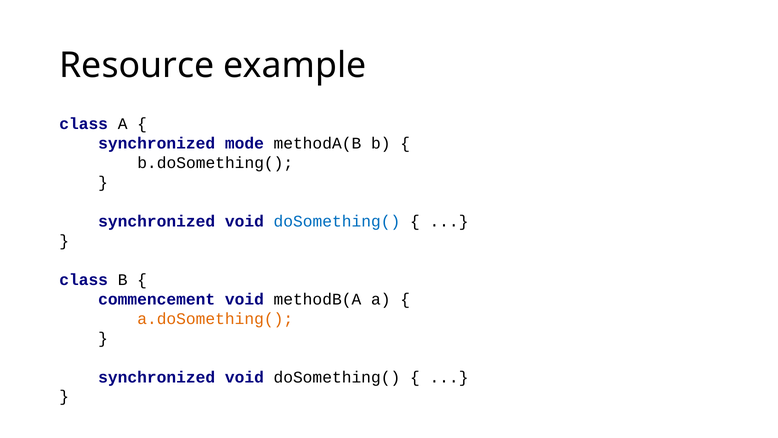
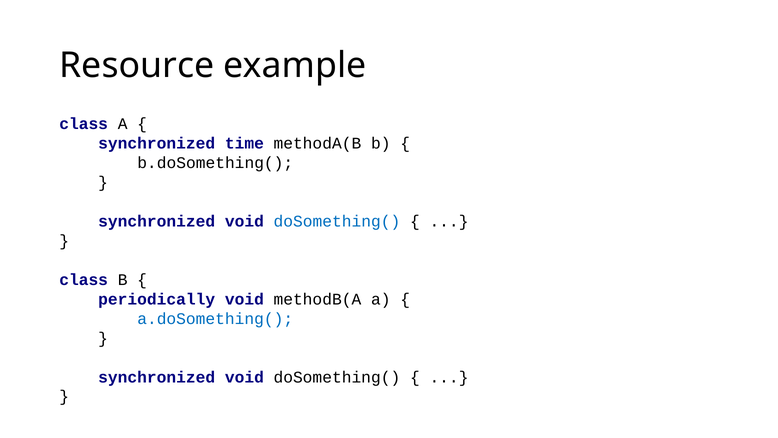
mode: mode -> time
commencement: commencement -> periodically
a.doSomething( colour: orange -> blue
